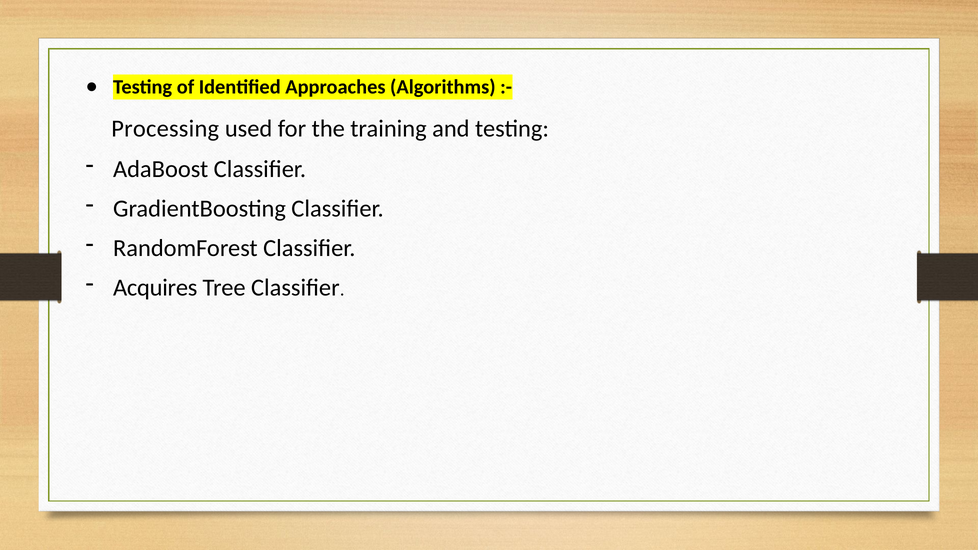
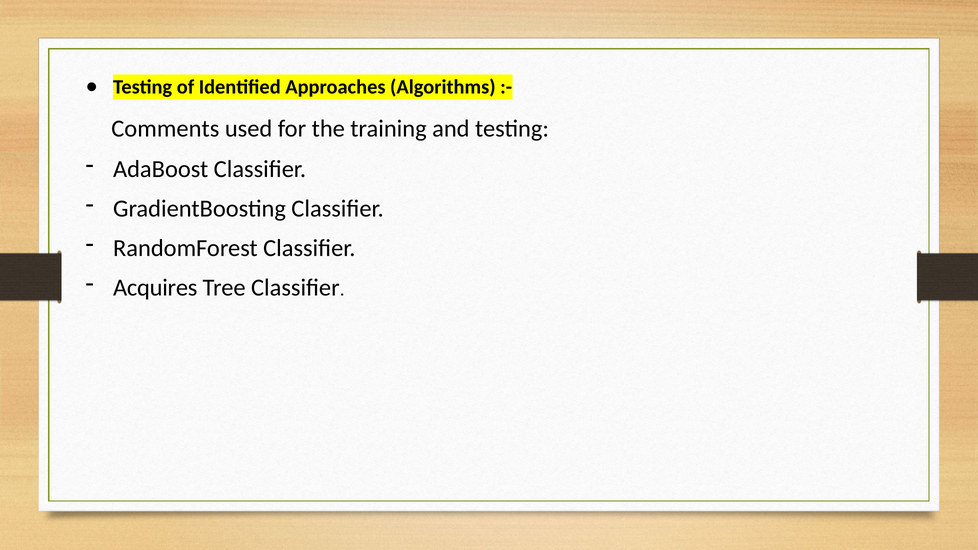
Processing: Processing -> Comments
